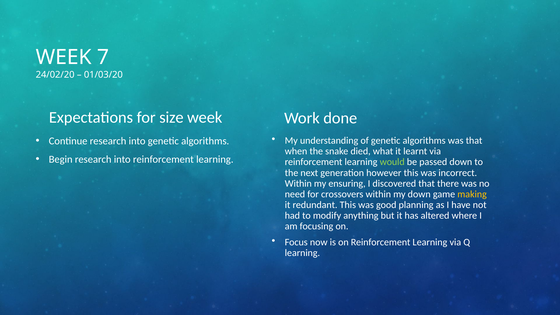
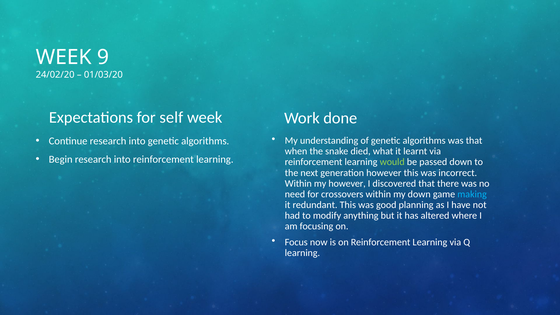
7: 7 -> 9
size: size -> self
my ensuring: ensuring -> however
making colour: yellow -> light blue
